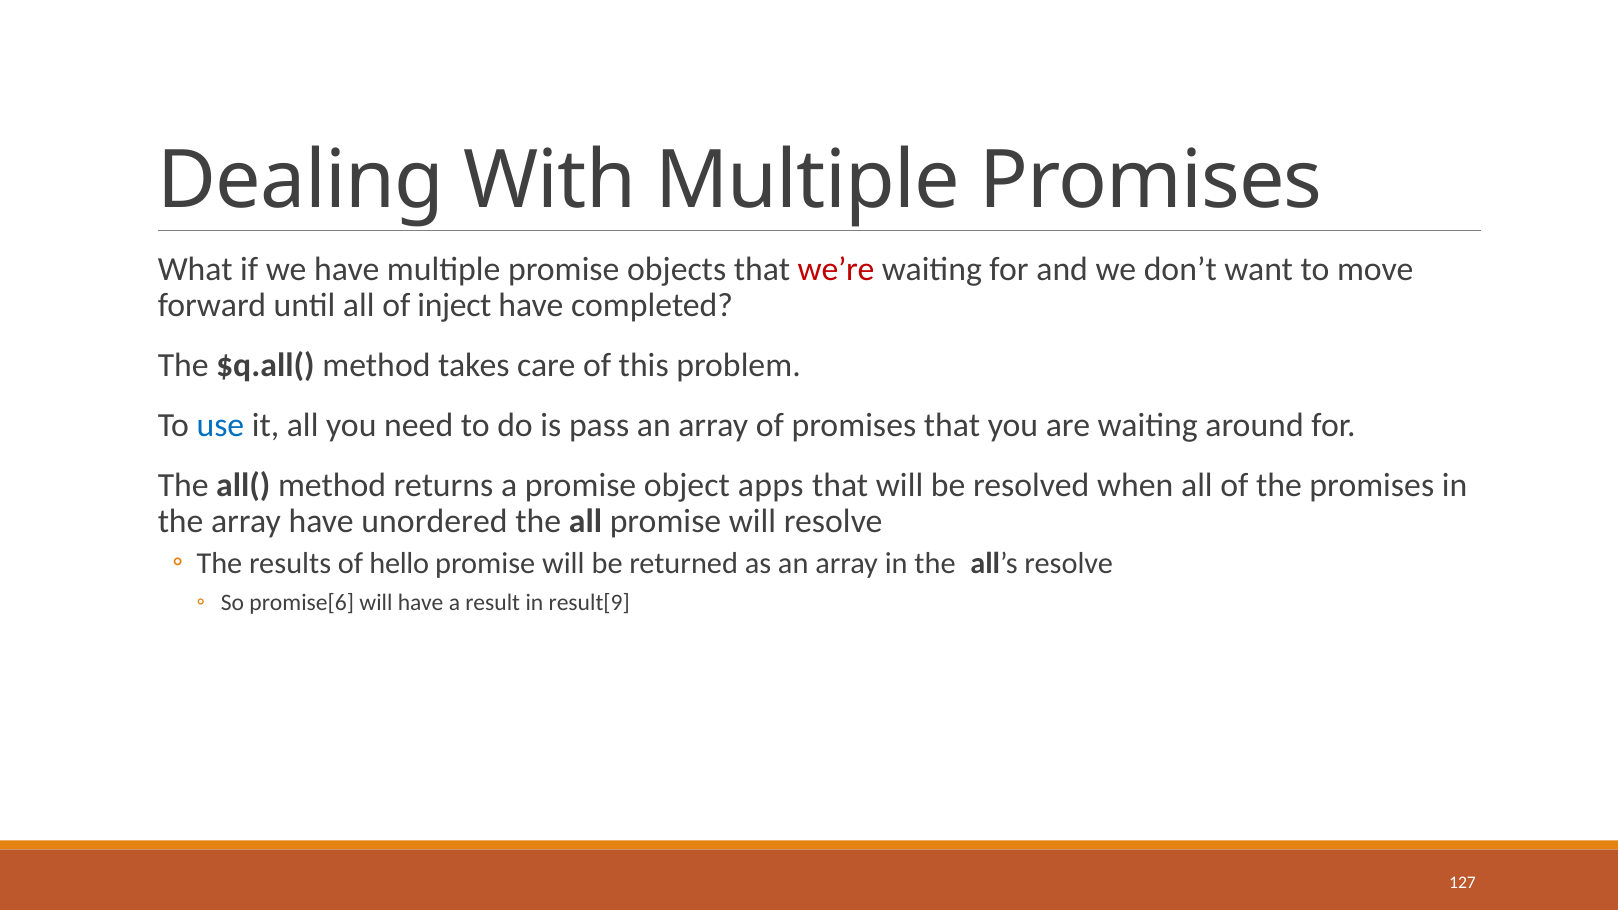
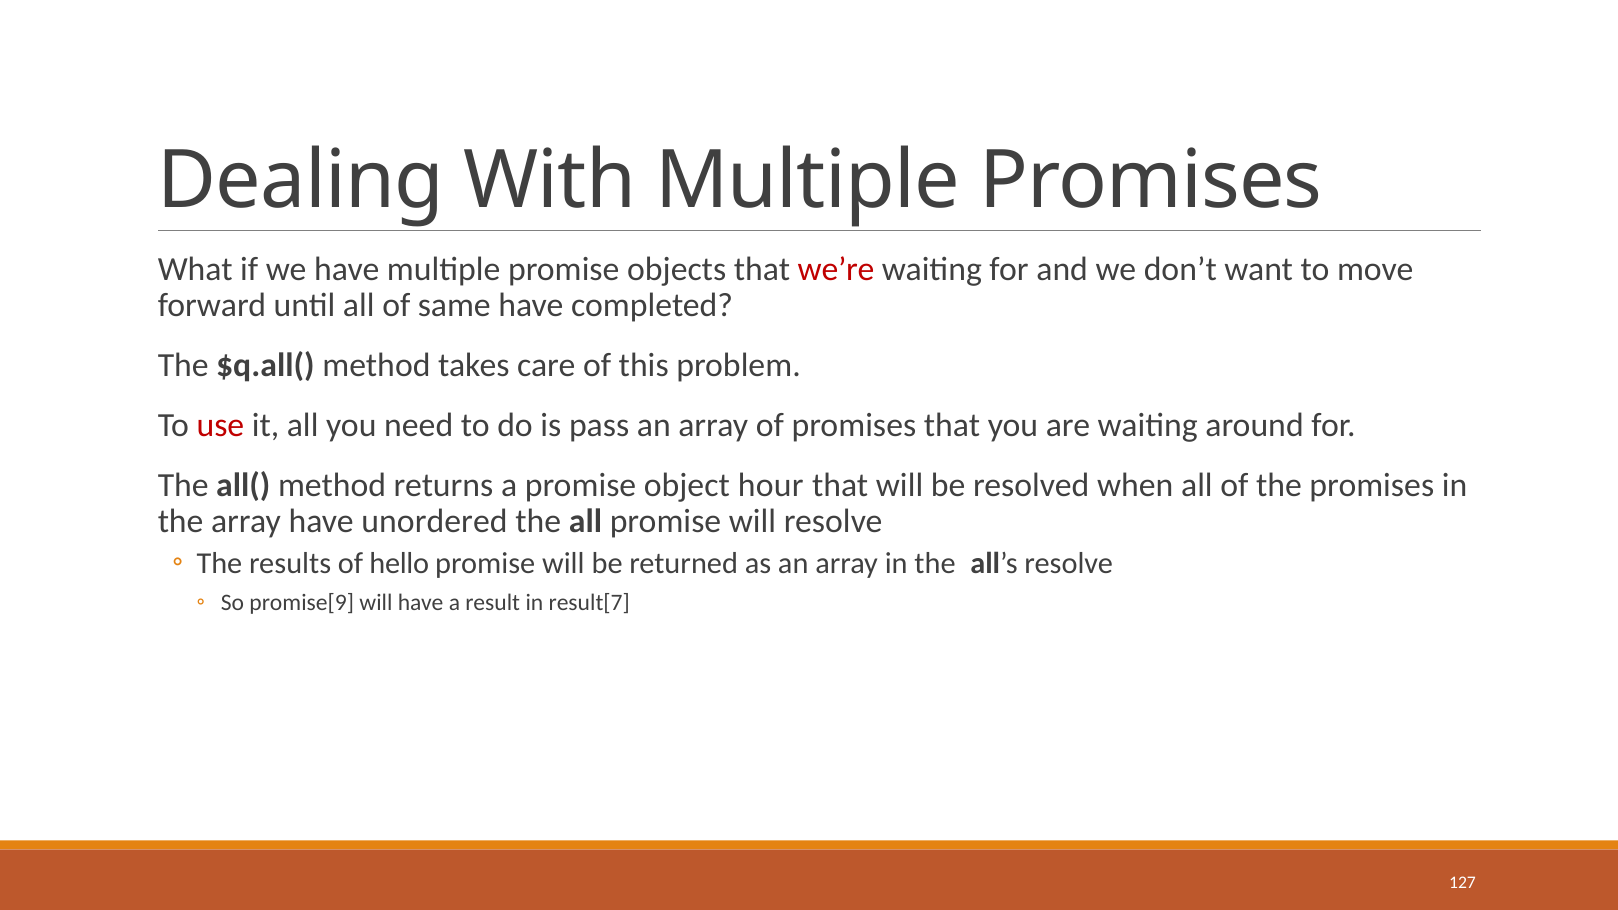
inject: inject -> same
use colour: blue -> red
apps: apps -> hour
promise[6: promise[6 -> promise[9
result[9: result[9 -> result[7
